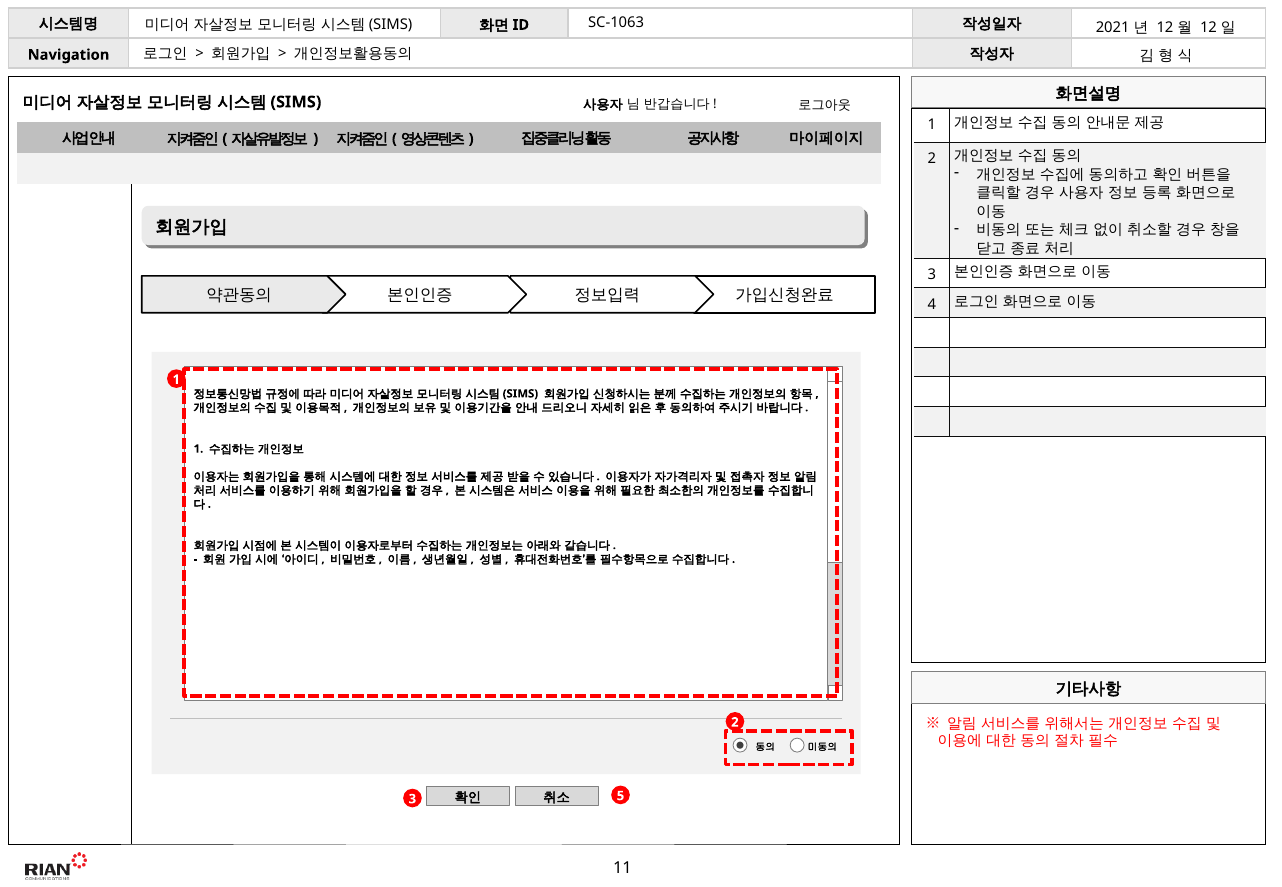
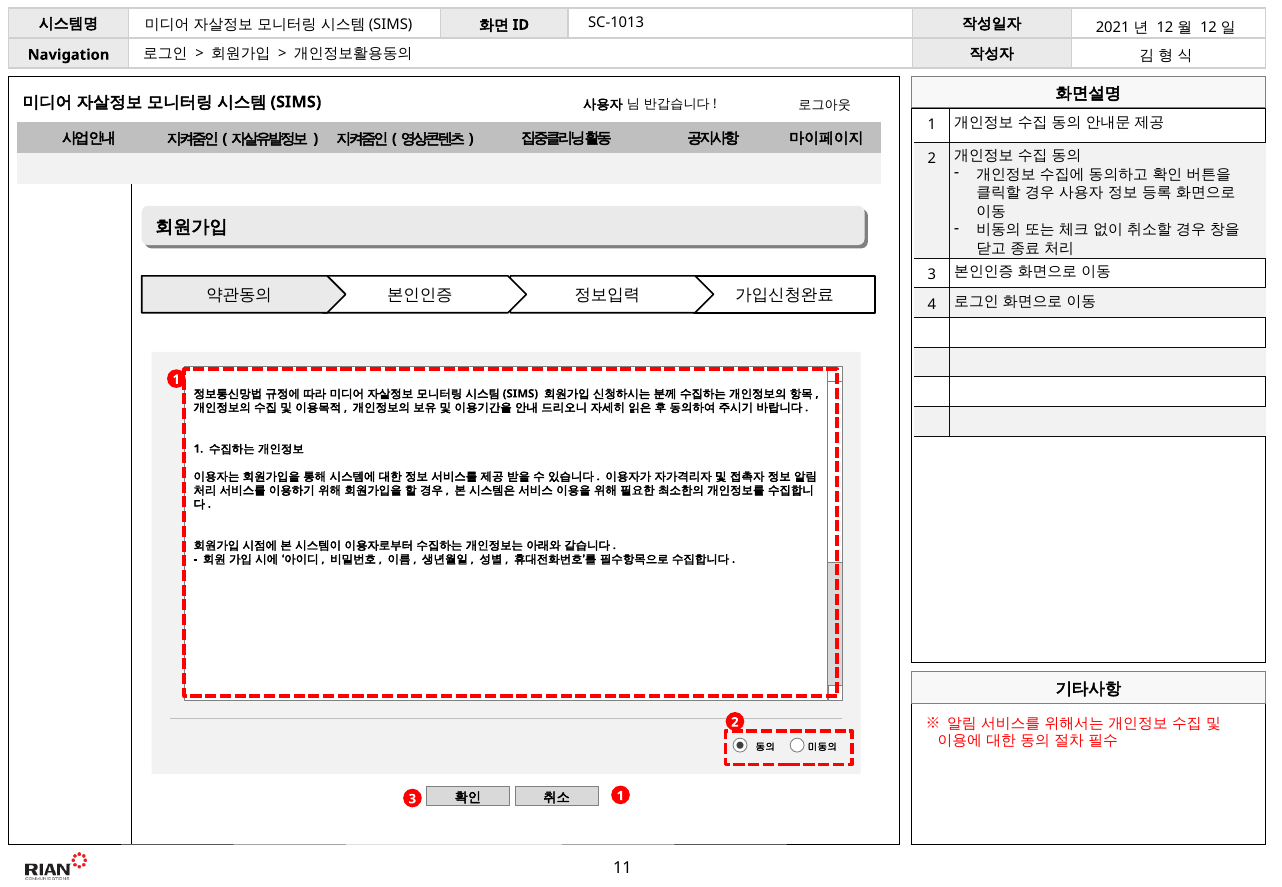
SC-1063: SC-1063 -> SC-1013
3 5: 5 -> 1
